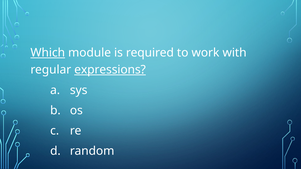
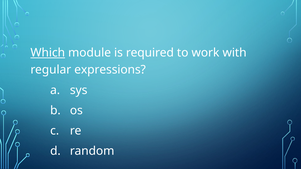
expressions underline: present -> none
